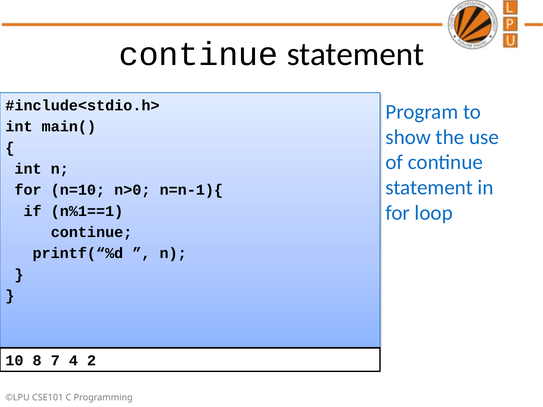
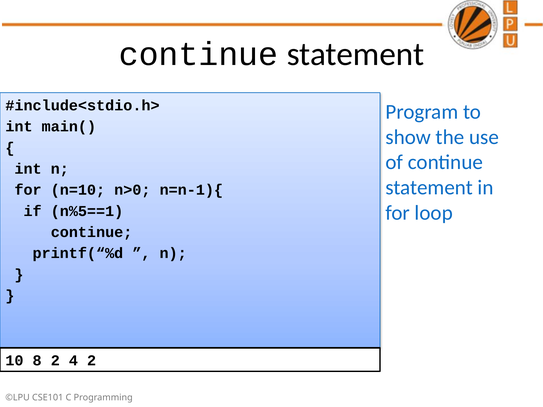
n%1==1: n%1==1 -> n%5==1
8 7: 7 -> 2
